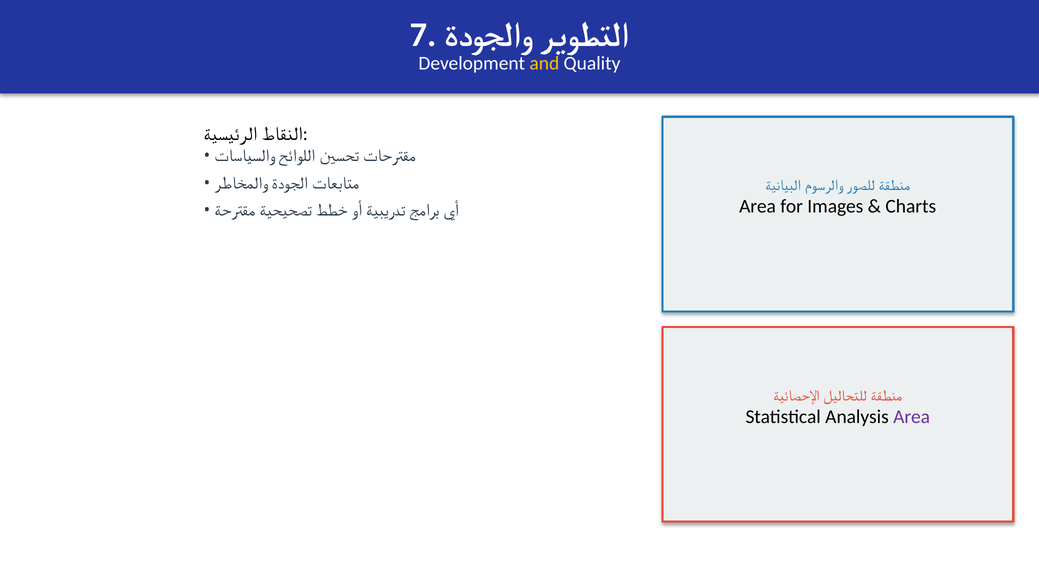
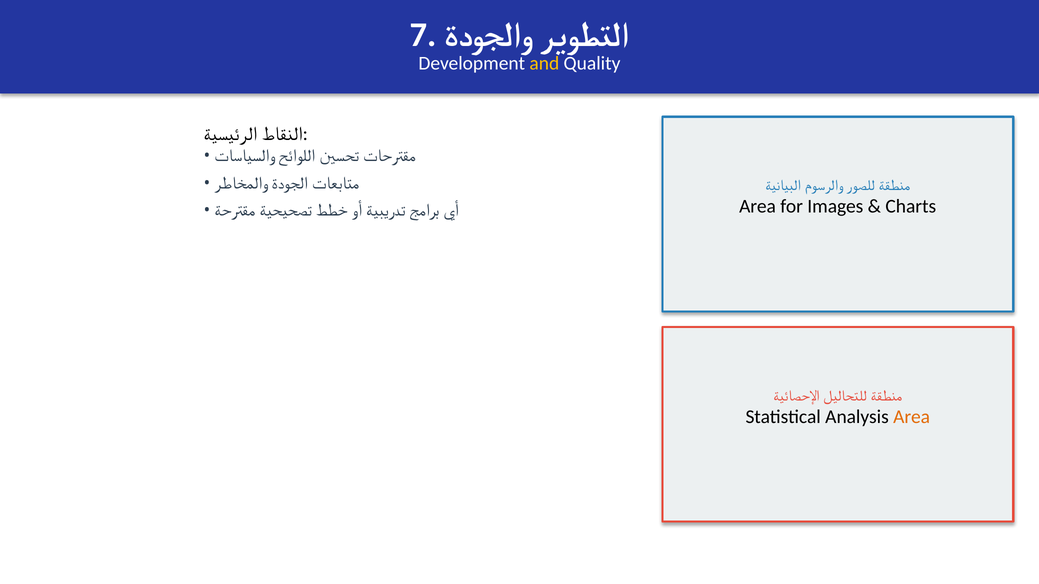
Area at (912, 417) colour: purple -> orange
